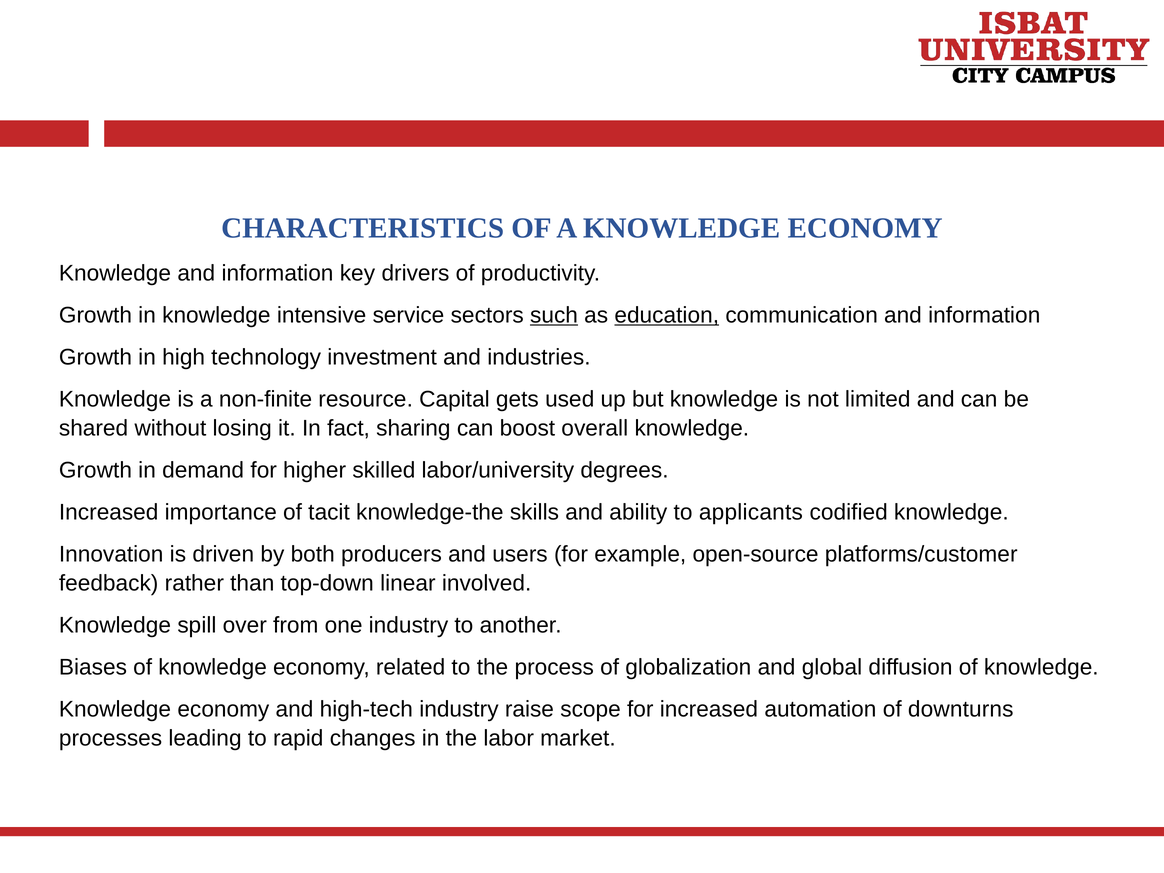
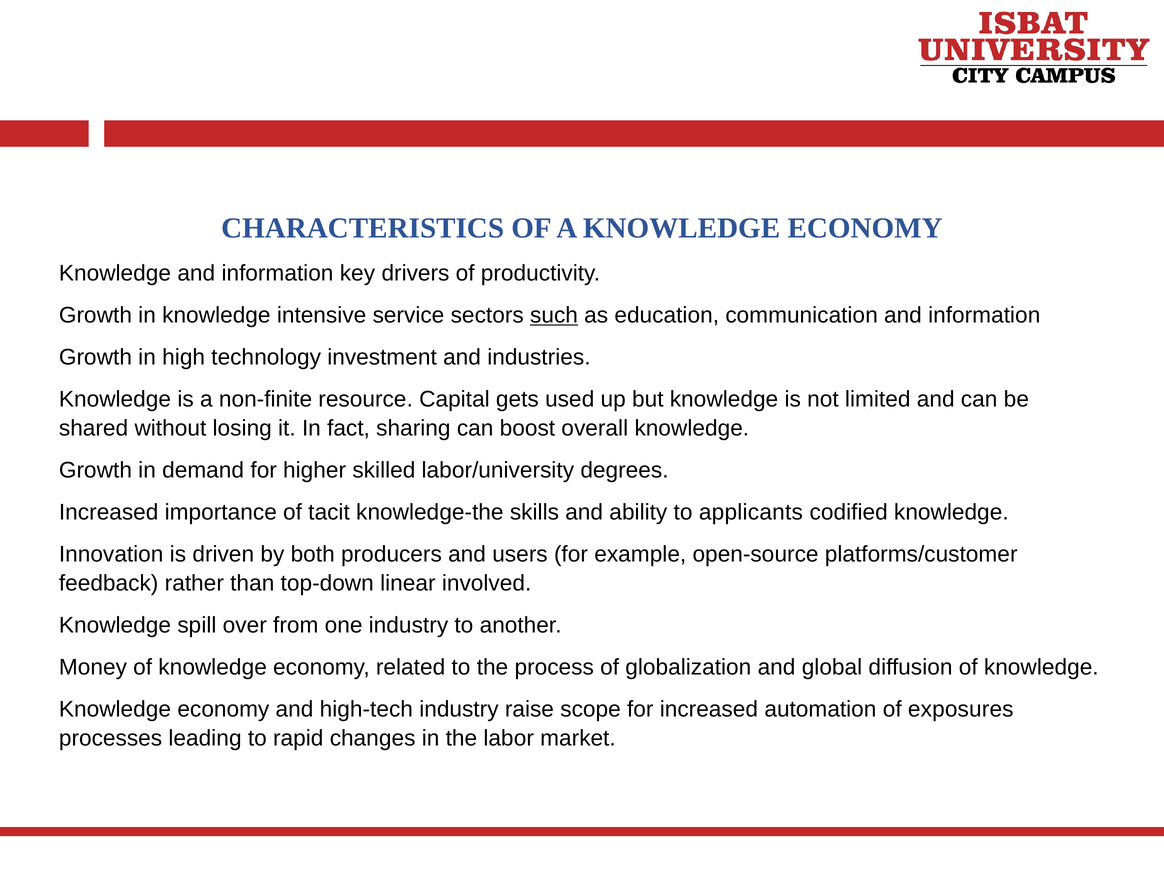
education underline: present -> none
Biases: Biases -> Money
downturns: downturns -> exposures
